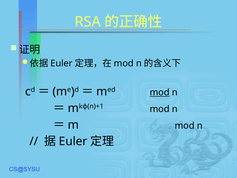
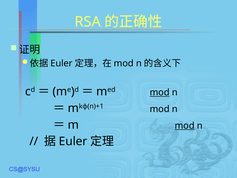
mod at (185, 125) underline: none -> present
